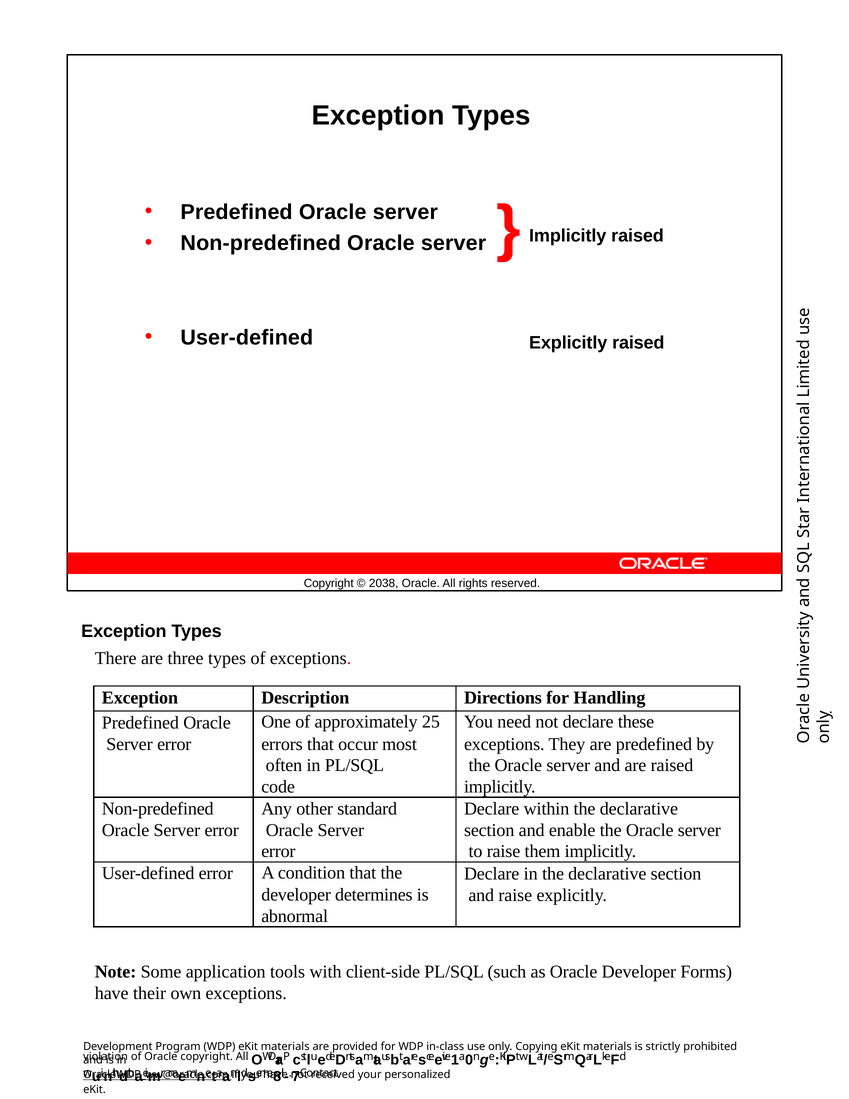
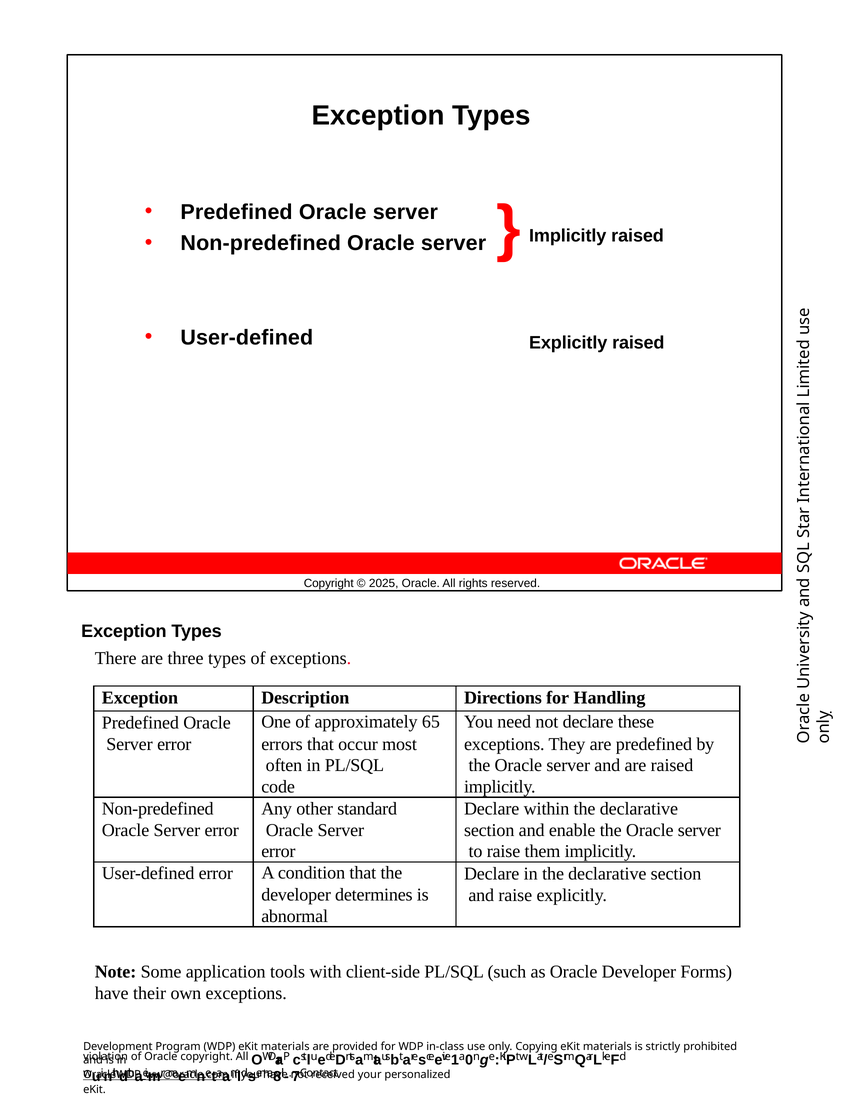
2038: 2038 -> 2025
25: 25 -> 65
